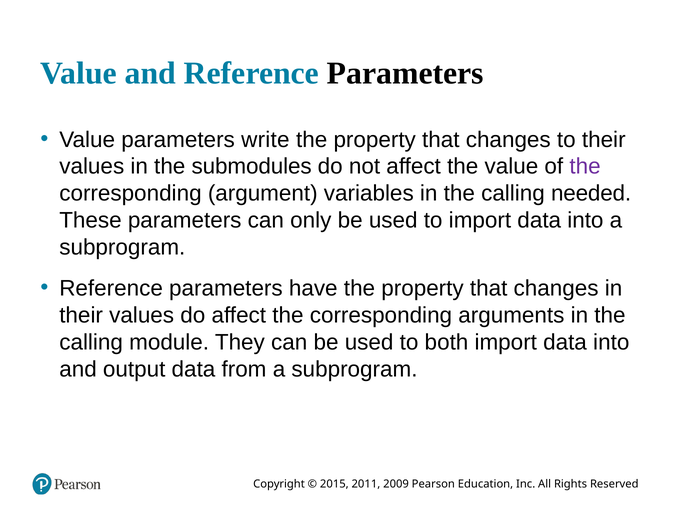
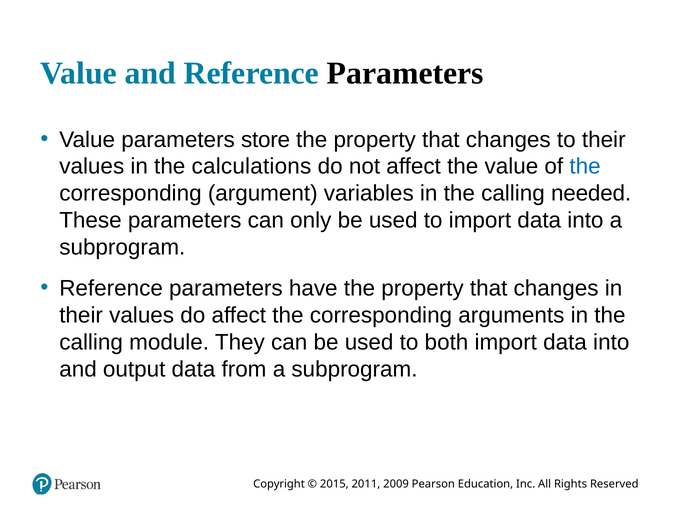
write: write -> store
submodules: submodules -> calculations
the at (585, 167) colour: purple -> blue
